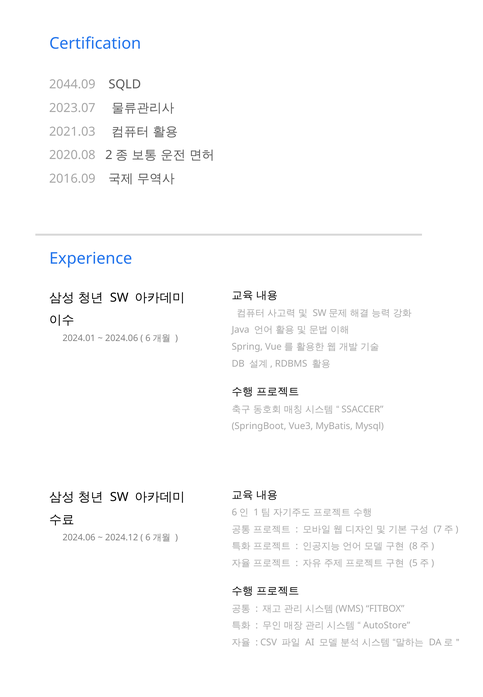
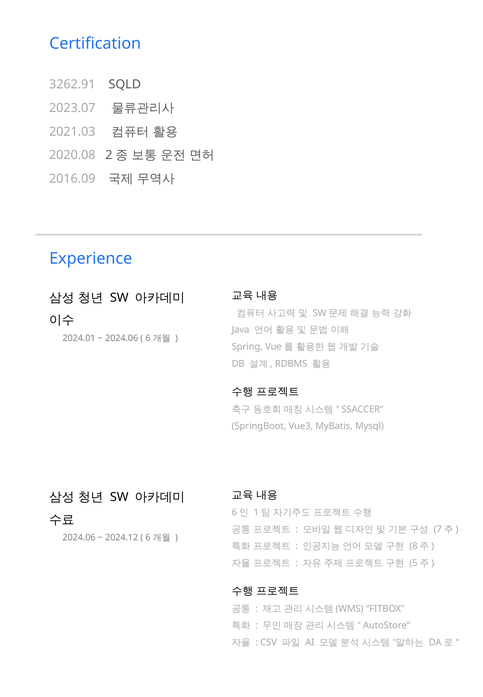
2044.09: 2044.09 -> 3262.91
